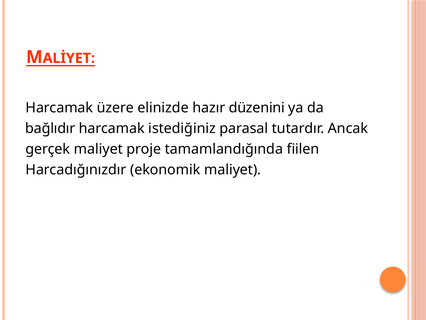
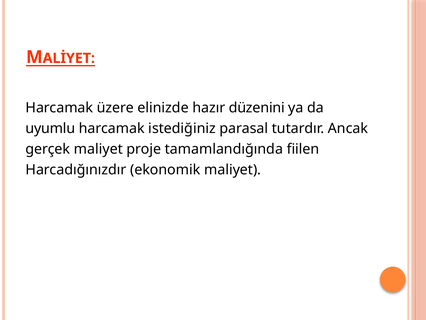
bağlıdır: bağlıdır -> uyumlu
